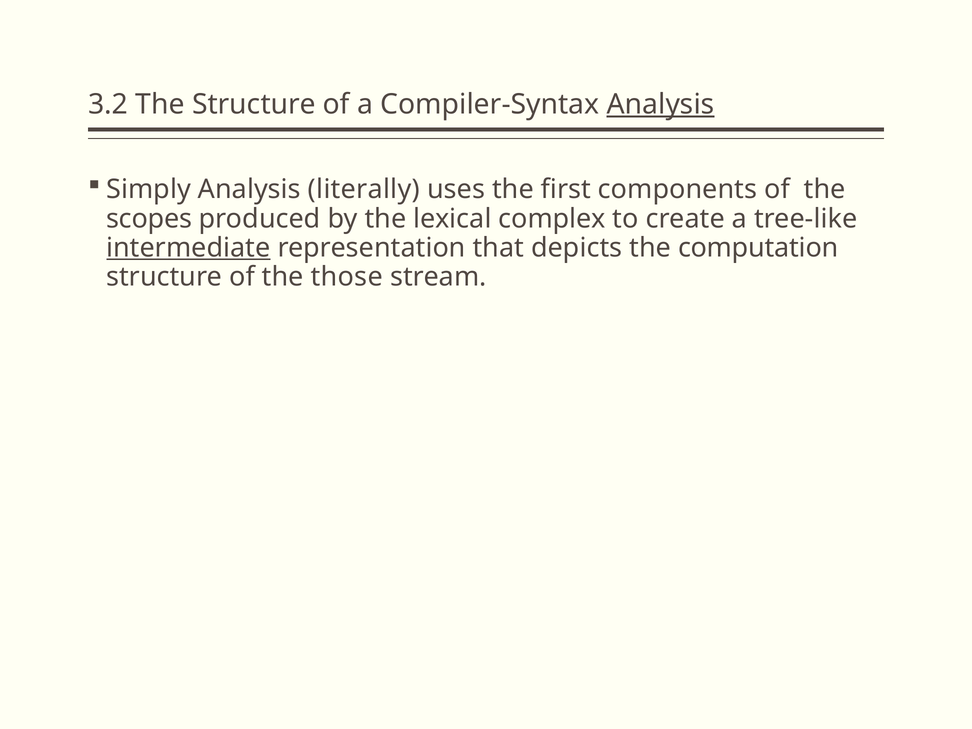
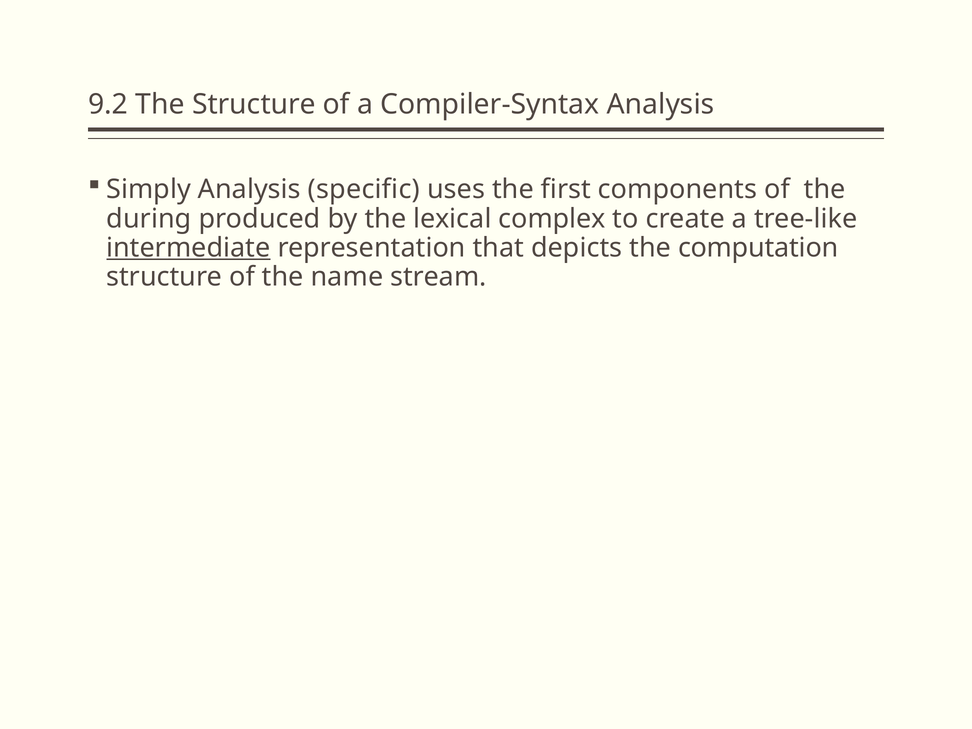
3.2: 3.2 -> 9.2
Analysis at (661, 104) underline: present -> none
literally: literally -> specific
scopes: scopes -> during
those: those -> name
